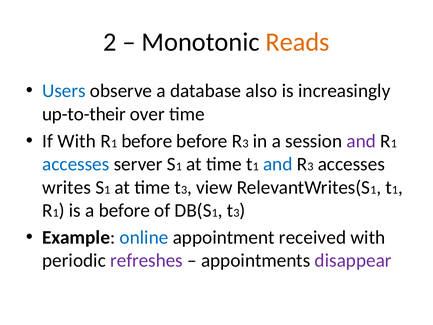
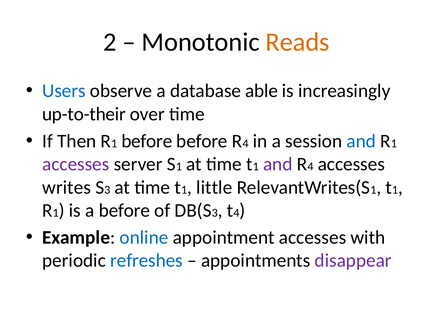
also: also -> able
If With: With -> Then
3 at (245, 143): 3 -> 4
and at (361, 141) colour: purple -> blue
accesses at (76, 164) colour: blue -> purple
and at (278, 164) colour: blue -> purple
3 at (310, 166): 3 -> 4
1 at (107, 190): 1 -> 3
3 at (184, 190): 3 -> 1
view: view -> little
1 at (215, 213): 1 -> 3
3 at (236, 213): 3 -> 4
appointment received: received -> accesses
refreshes colour: purple -> blue
